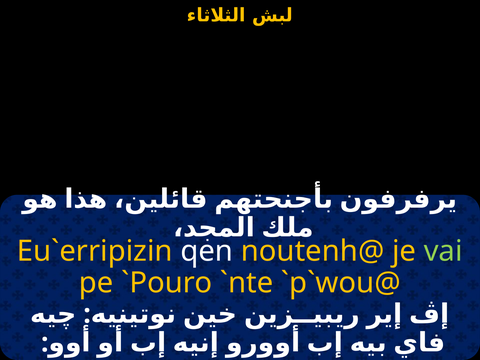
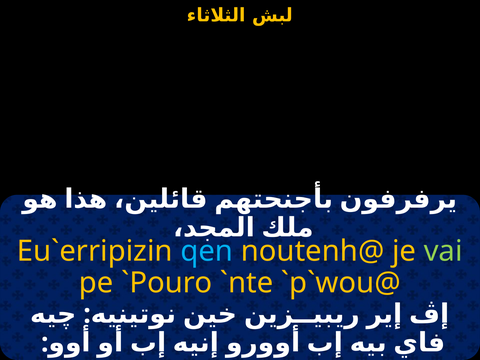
qen colour: white -> light blue
